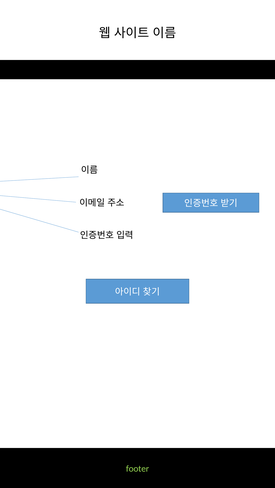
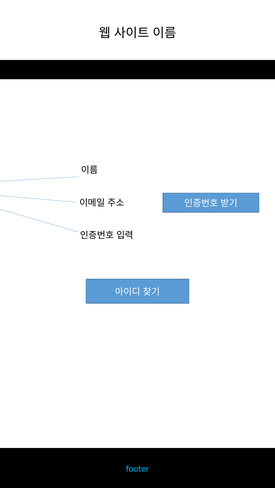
footer colour: light green -> light blue
